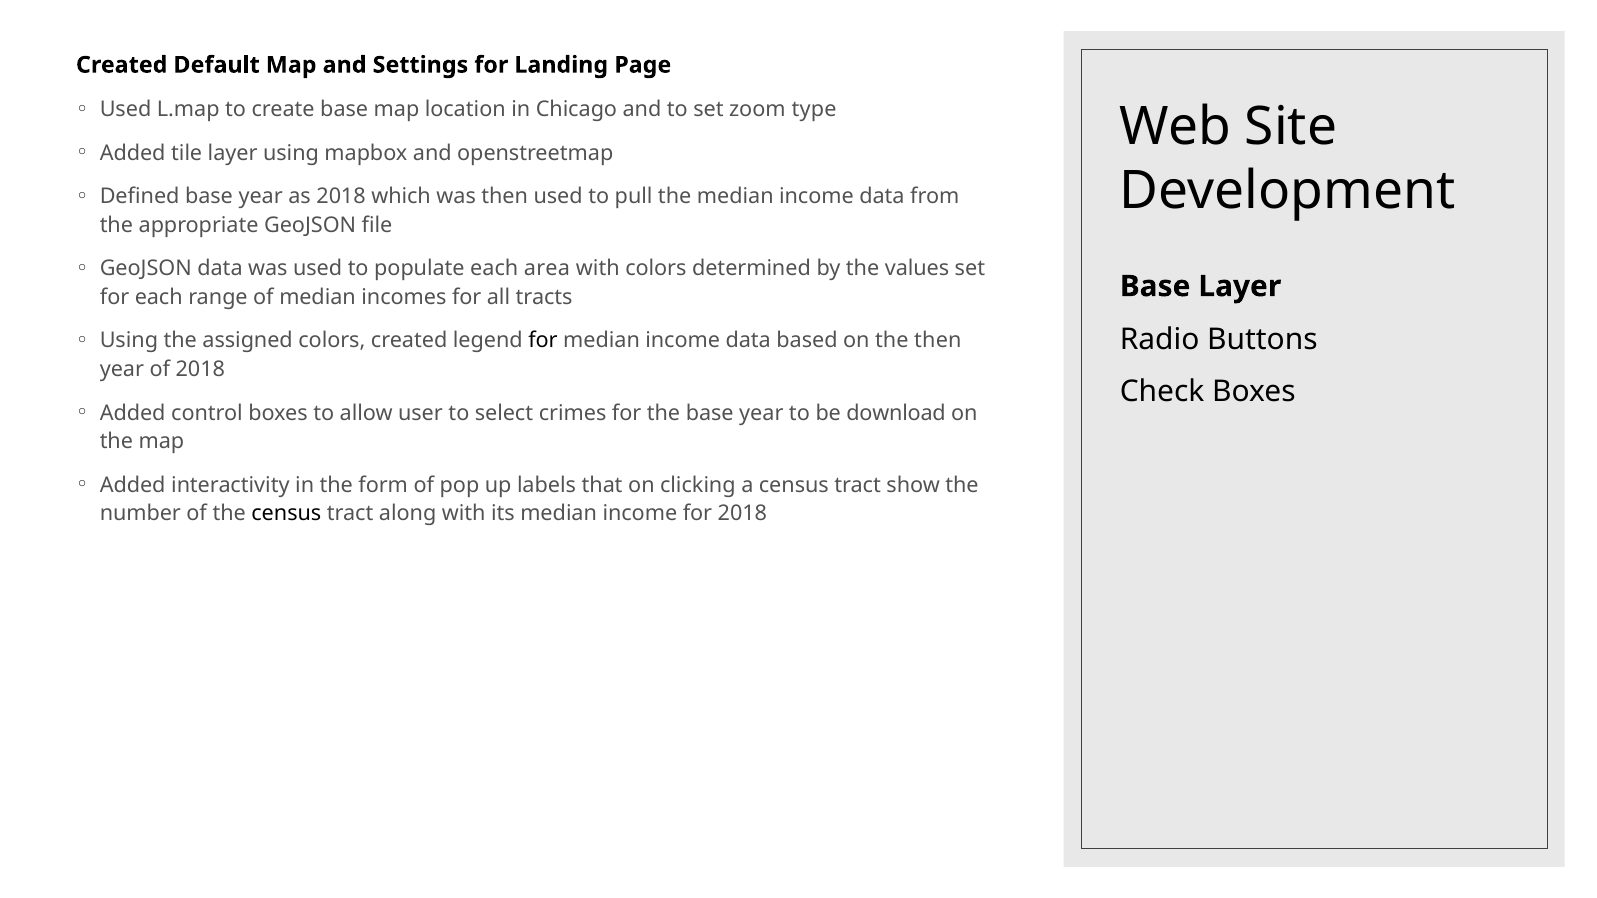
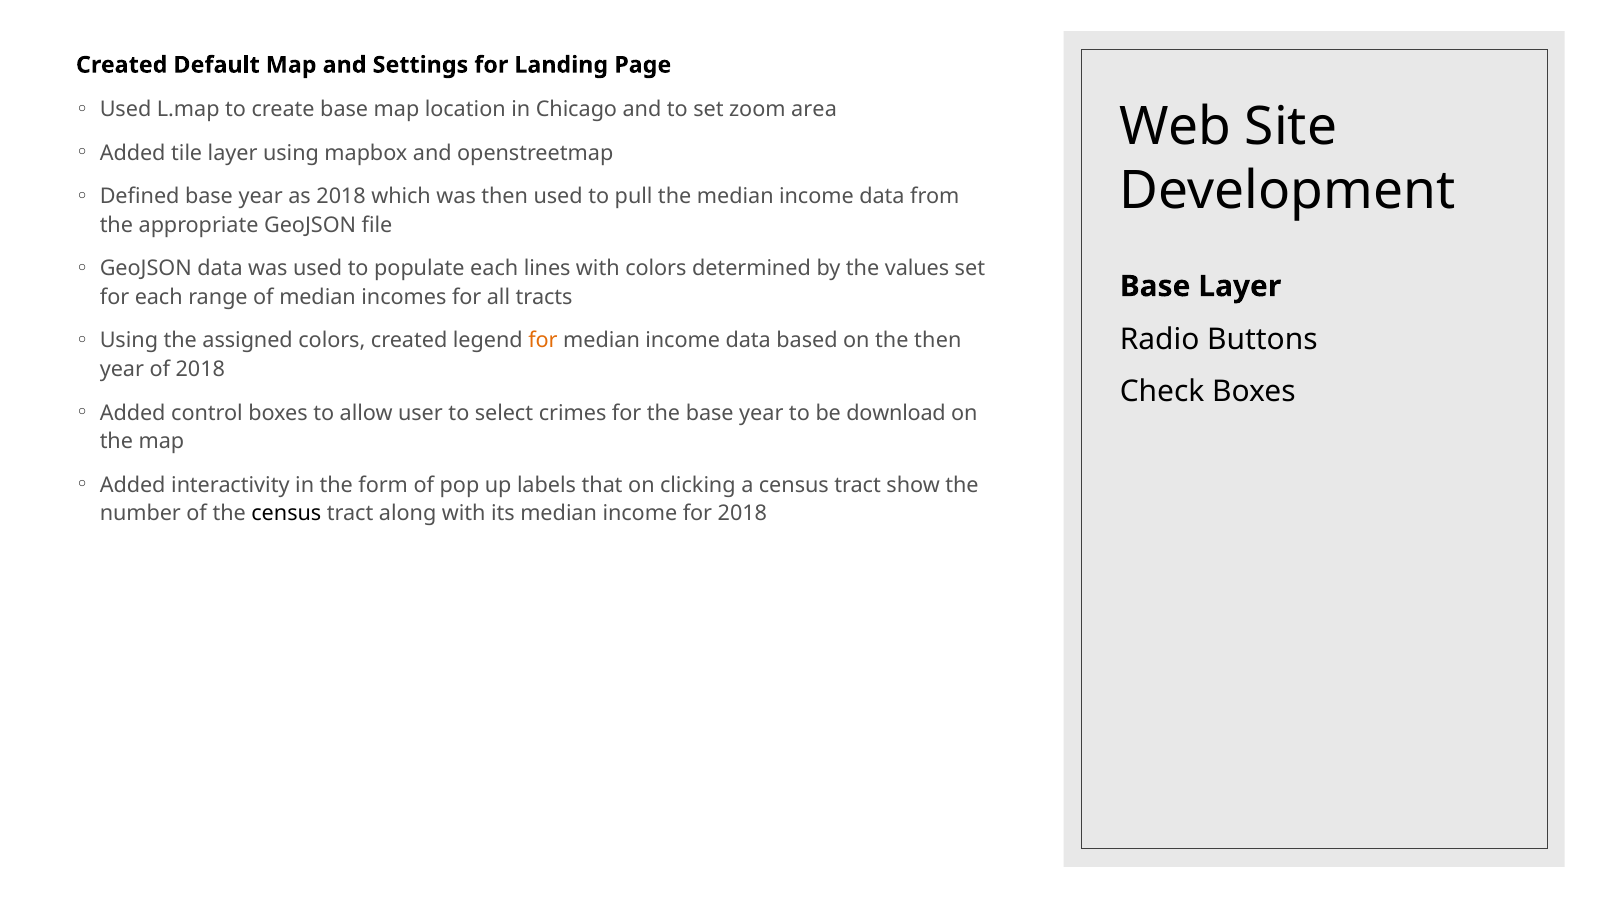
type: type -> area
area: area -> lines
for at (543, 341) colour: black -> orange
